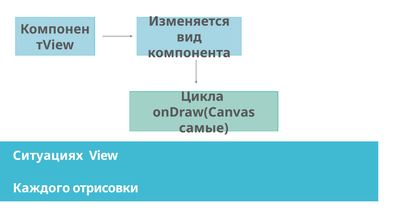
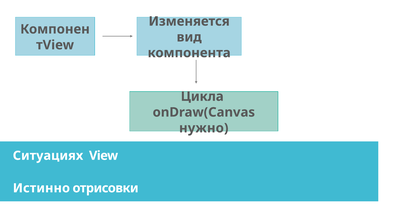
самые: самые -> нужно
Каждого: Каждого -> Истинно
